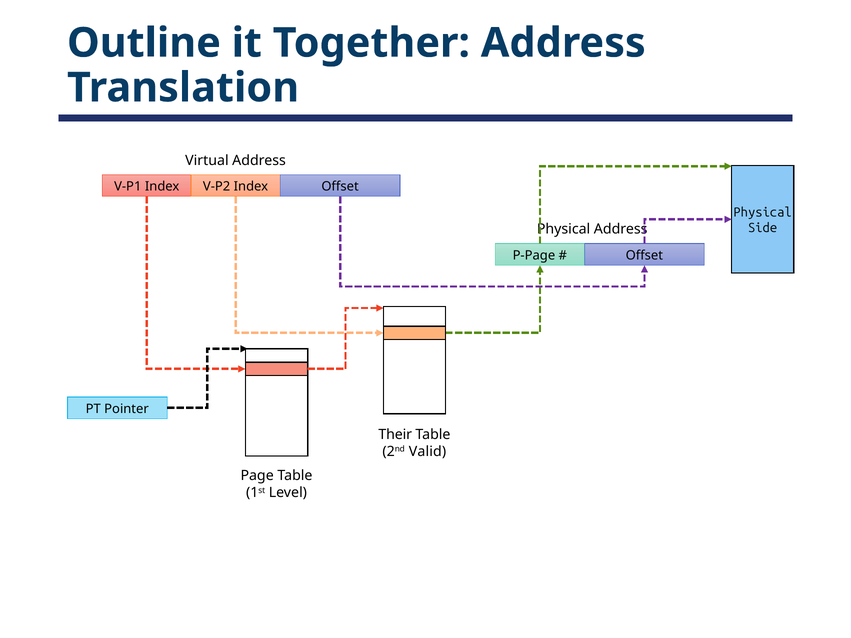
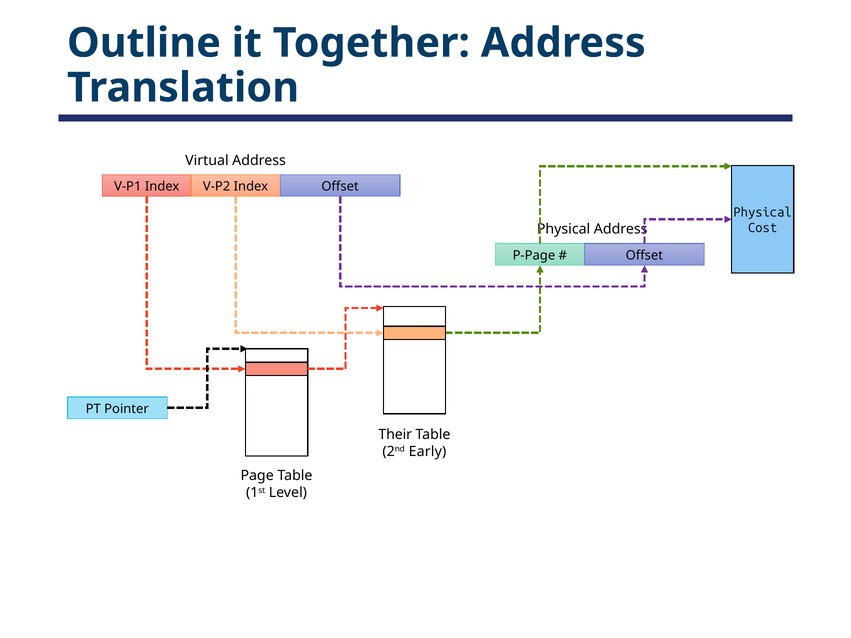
Side: Side -> Cost
Valid: Valid -> Early
